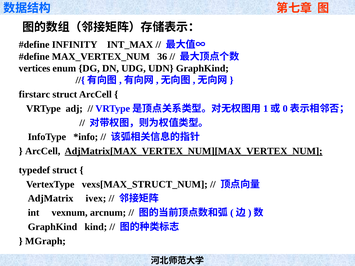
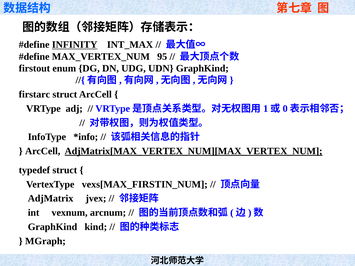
INFINITY underline: none -> present
36: 36 -> 95
vertices: vertices -> firstout
vexs[MAX_STRUCT_NUM: vexs[MAX_STRUCT_NUM -> vexs[MAX_FIRSTIN_NUM
ivex: ivex -> jvex
